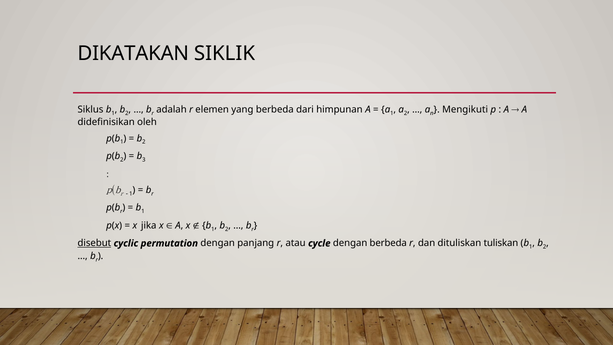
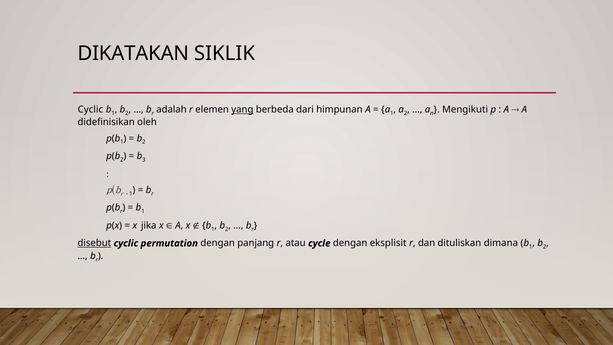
Siklus at (90, 110): Siklus -> Cyclic
yang underline: none -> present
dengan berbeda: berbeda -> eksplisit
tuliskan: tuliskan -> dimana
